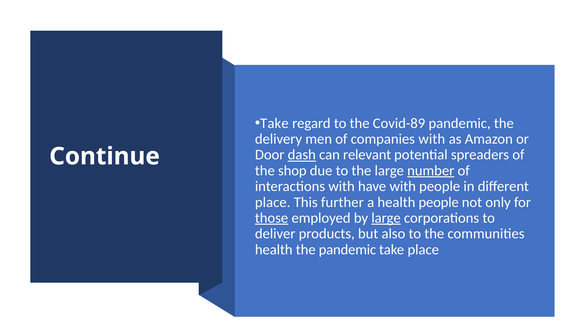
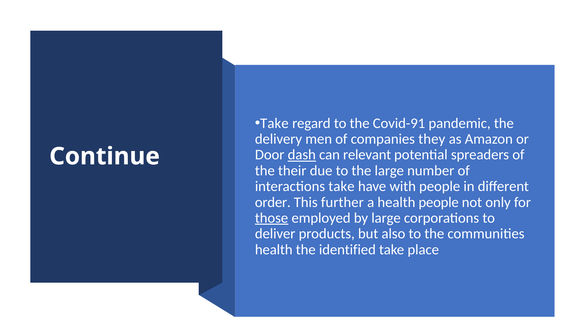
Covid-89: Covid-89 -> Covid-91
companies with: with -> they
shop: shop -> their
number underline: present -> none
interactions with: with -> take
place at (273, 202): place -> order
large at (386, 218) underline: present -> none
the pandemic: pandemic -> identified
